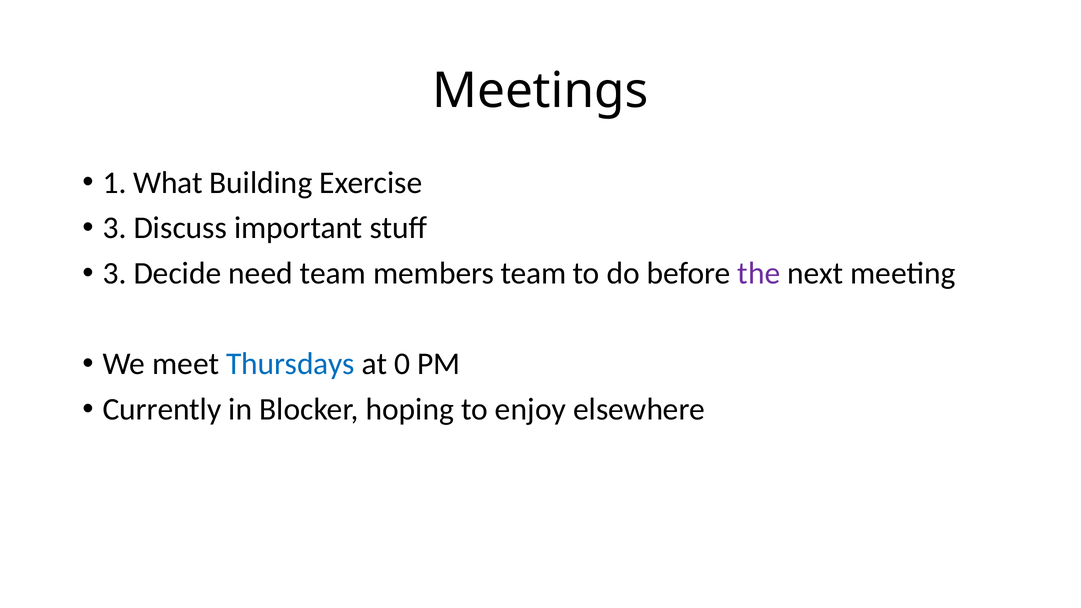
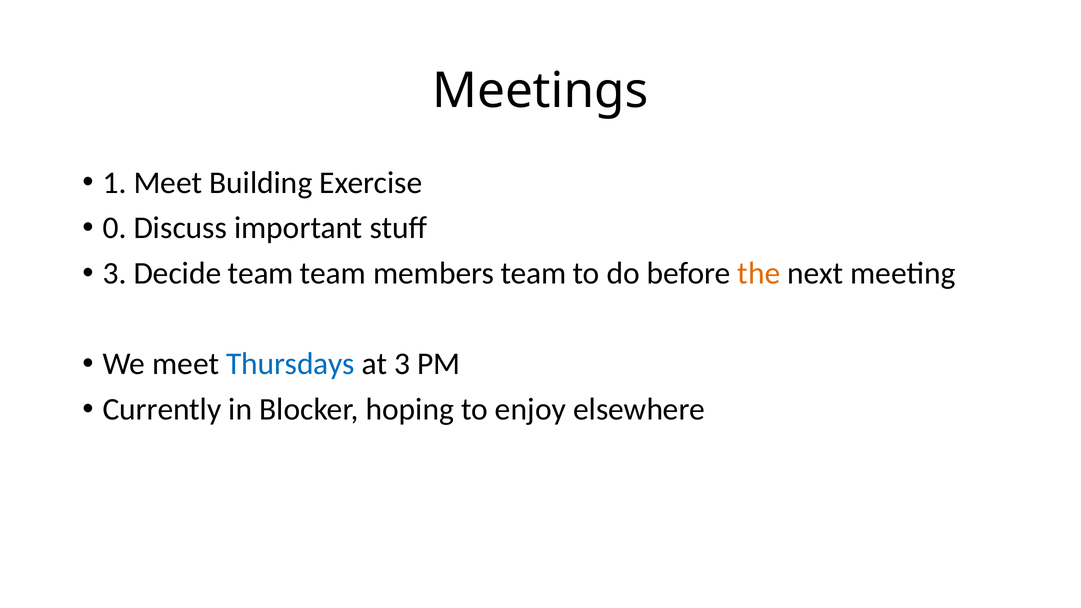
1 What: What -> Meet
3 at (115, 228): 3 -> 0
Decide need: need -> team
the colour: purple -> orange
at 0: 0 -> 3
